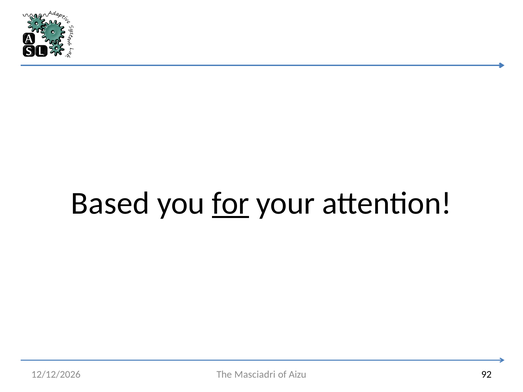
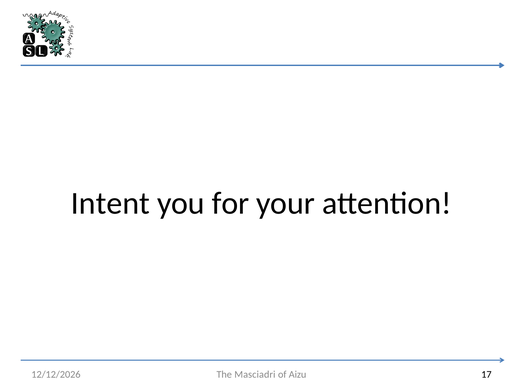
Based: Based -> Intent
for underline: present -> none
92: 92 -> 17
